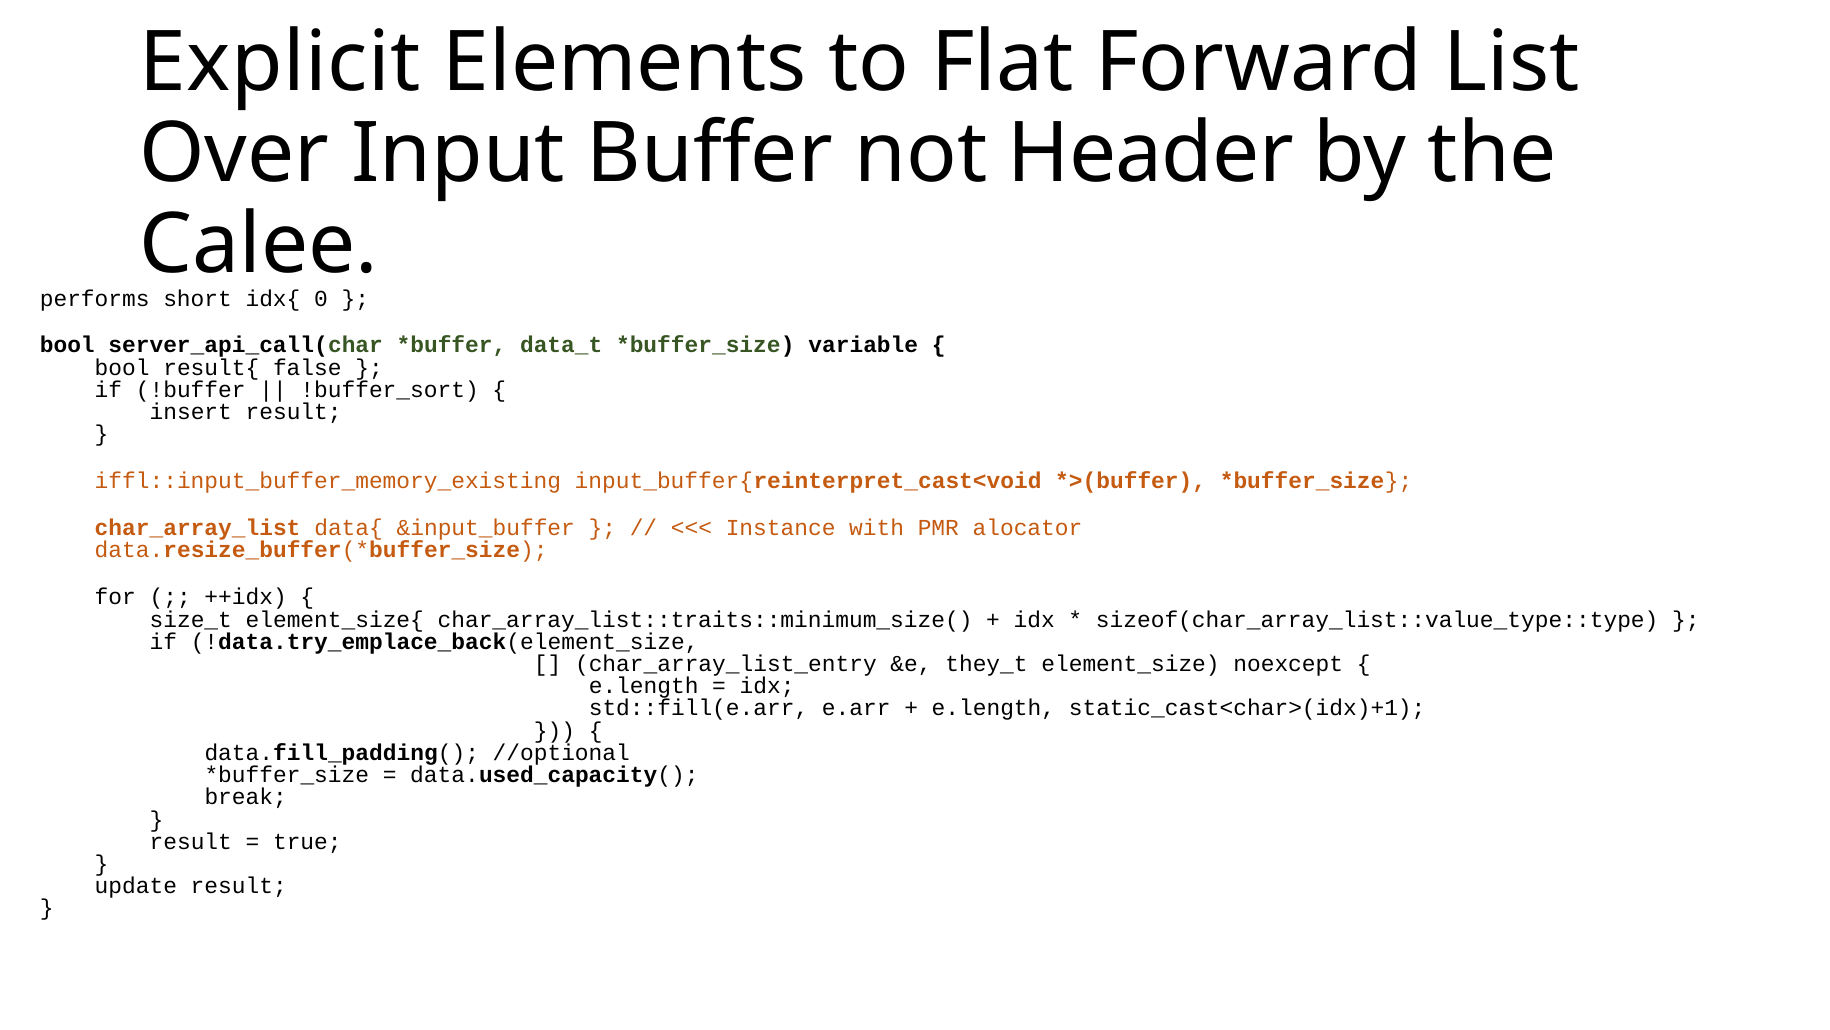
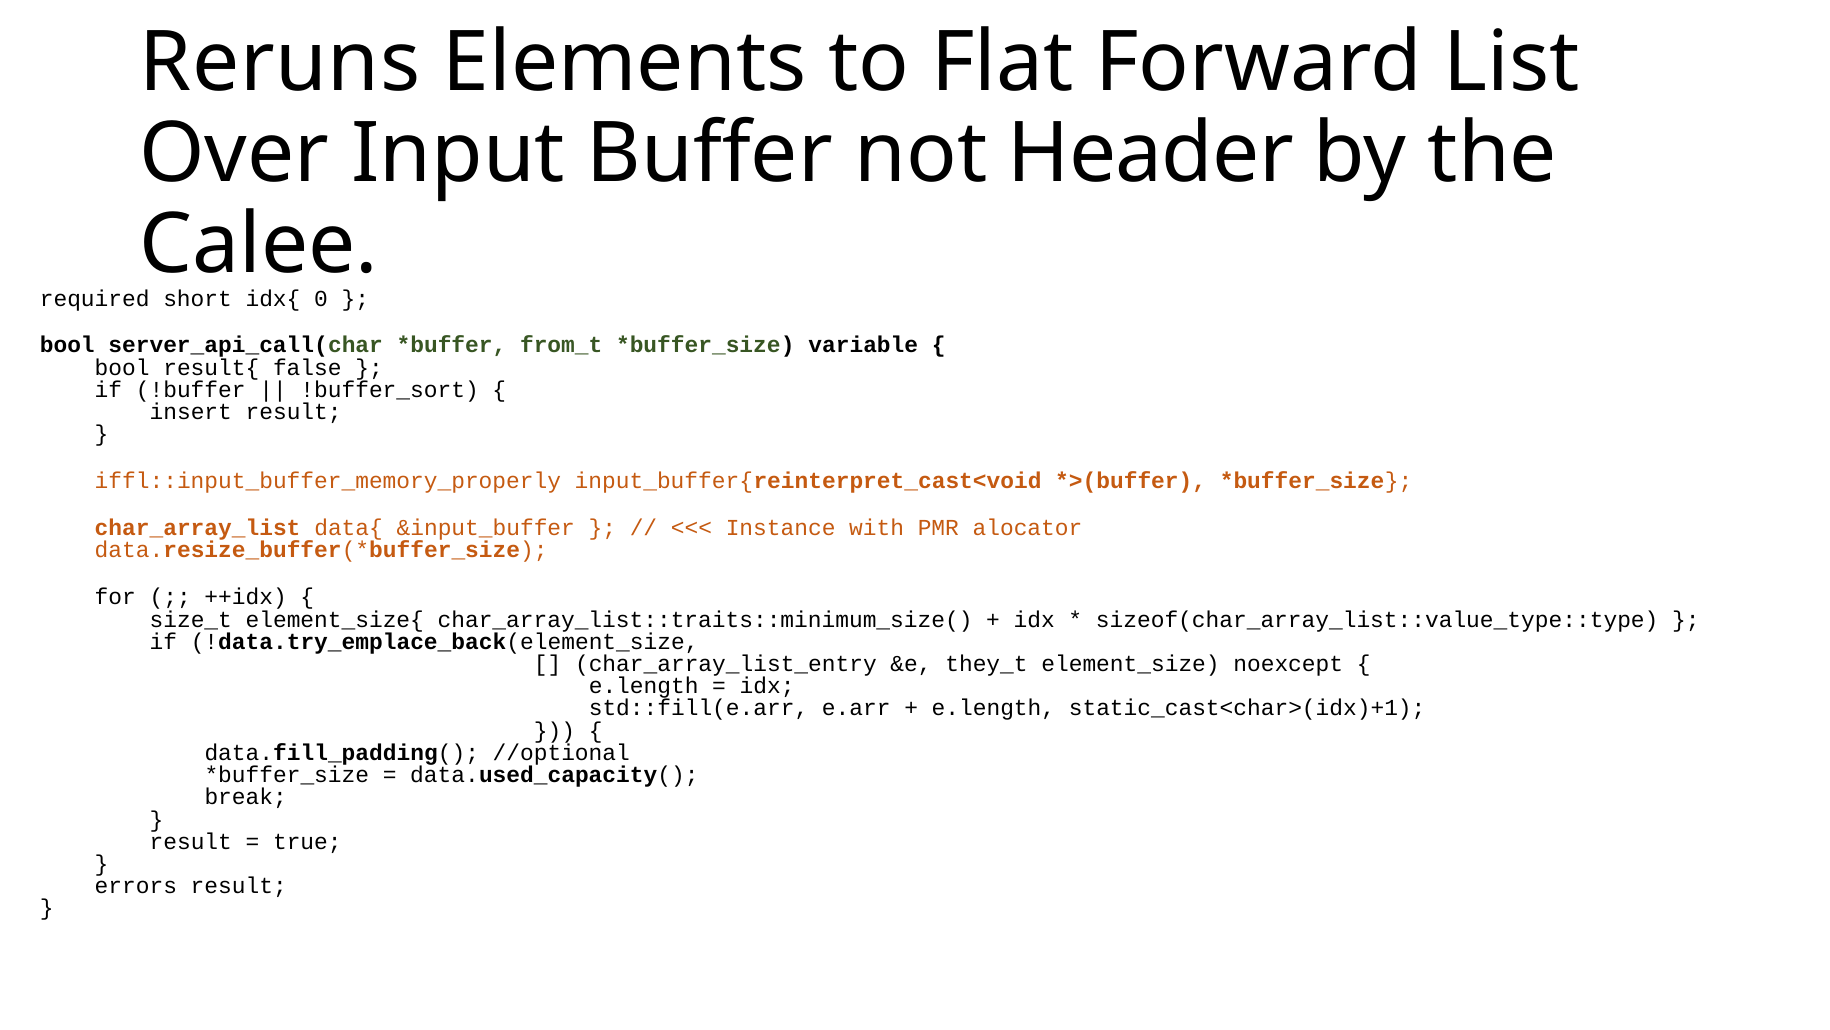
Explicit: Explicit -> Reruns
performs: performs -> required
data_t: data_t -> from_t
iffl::input_buffer_memory_existing: iffl::input_buffer_memory_existing -> iffl::input_buffer_memory_properly
update: update -> errors
